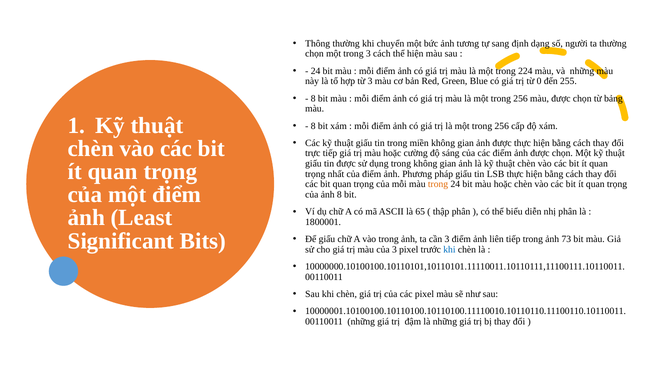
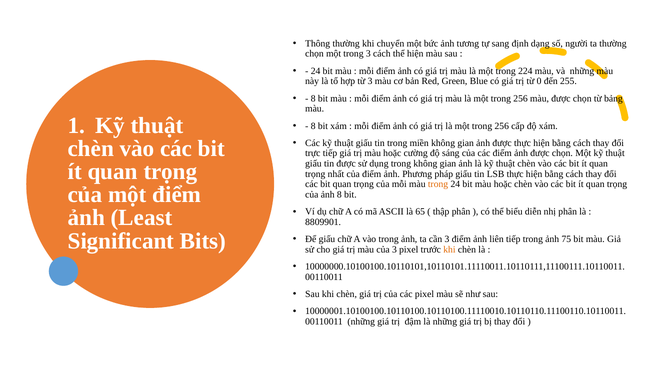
1800001: 1800001 -> 8809901
73: 73 -> 75
khi at (449, 249) colour: blue -> orange
